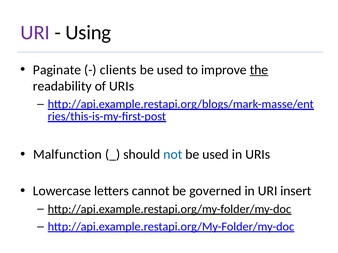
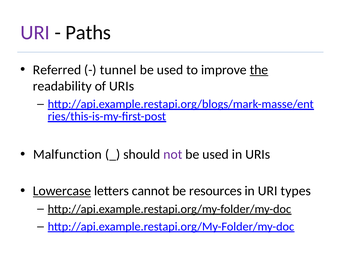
Using: Using -> Paths
Paginate: Paginate -> Referred
clients: clients -> tunnel
not colour: blue -> purple
Lowercase underline: none -> present
governed: governed -> resources
insert: insert -> types
